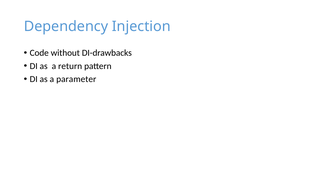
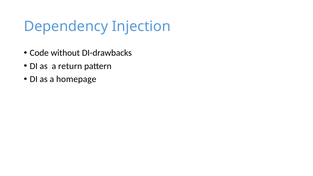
parameter: parameter -> homepage
